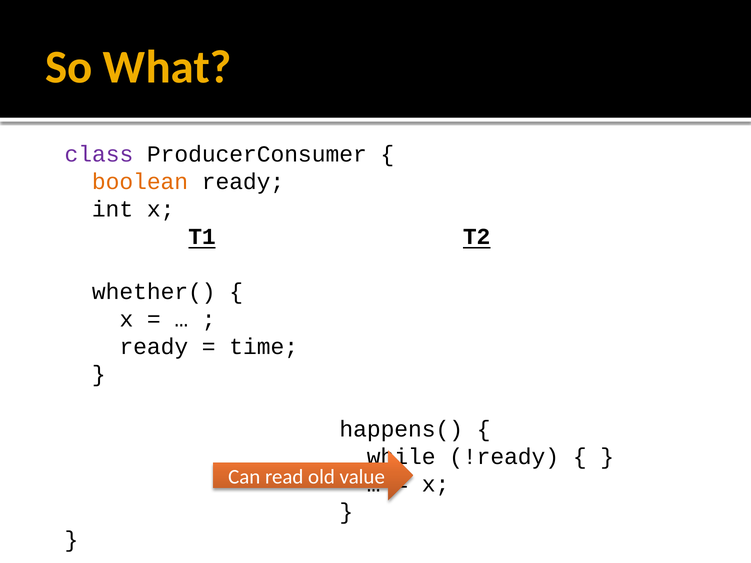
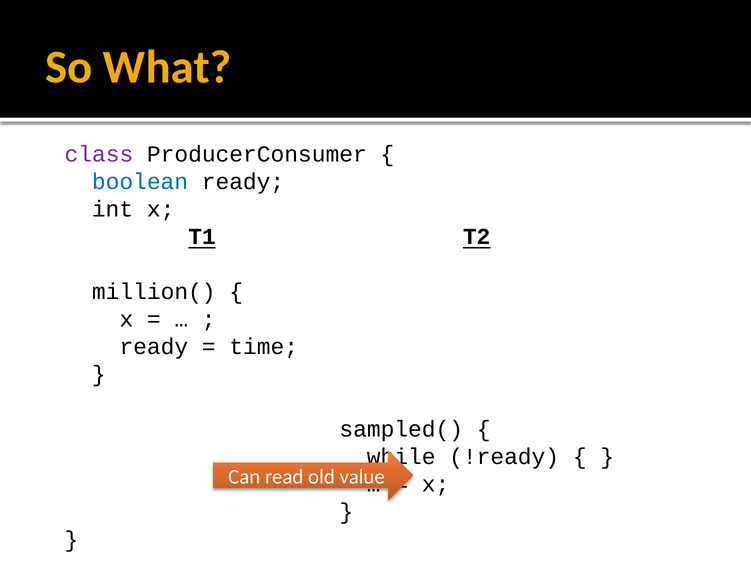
boolean colour: orange -> blue
whether(: whether( -> million(
happens(: happens( -> sampled(
